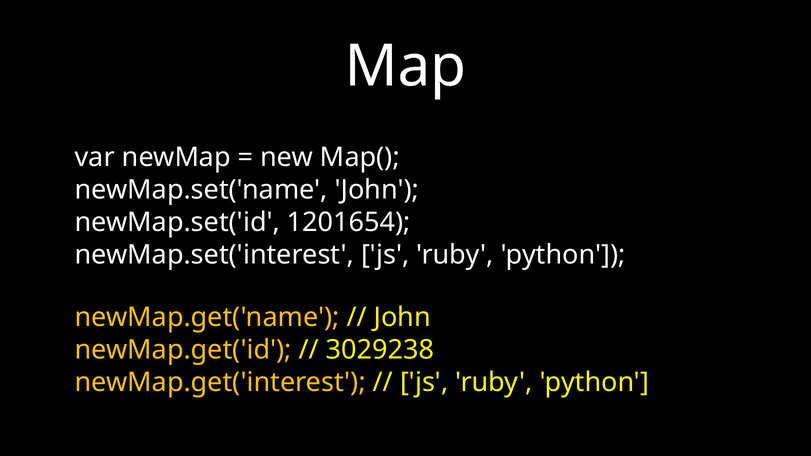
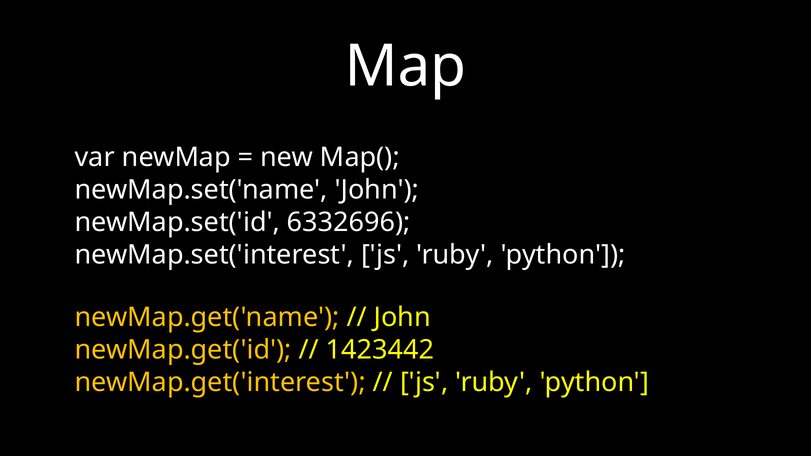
1201654: 1201654 -> 6332696
3029238: 3029238 -> 1423442
